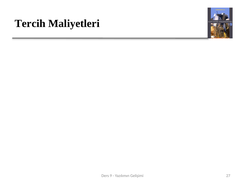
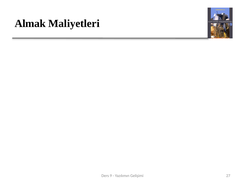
Tercih: Tercih -> Almak
